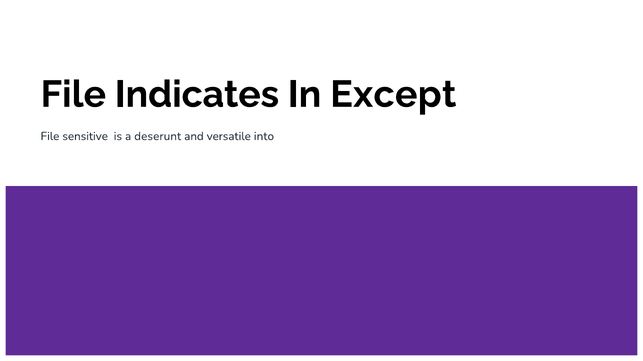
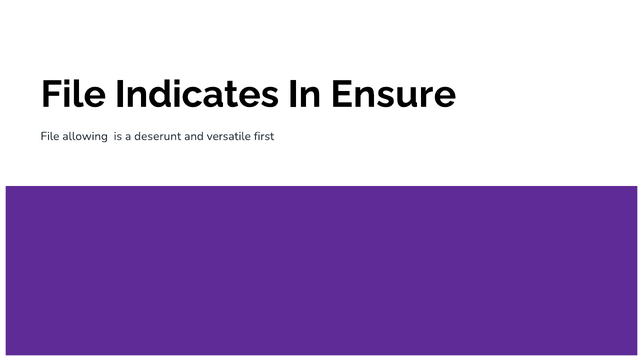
Except: Except -> Ensure
sensitive: sensitive -> allowing
into: into -> first
